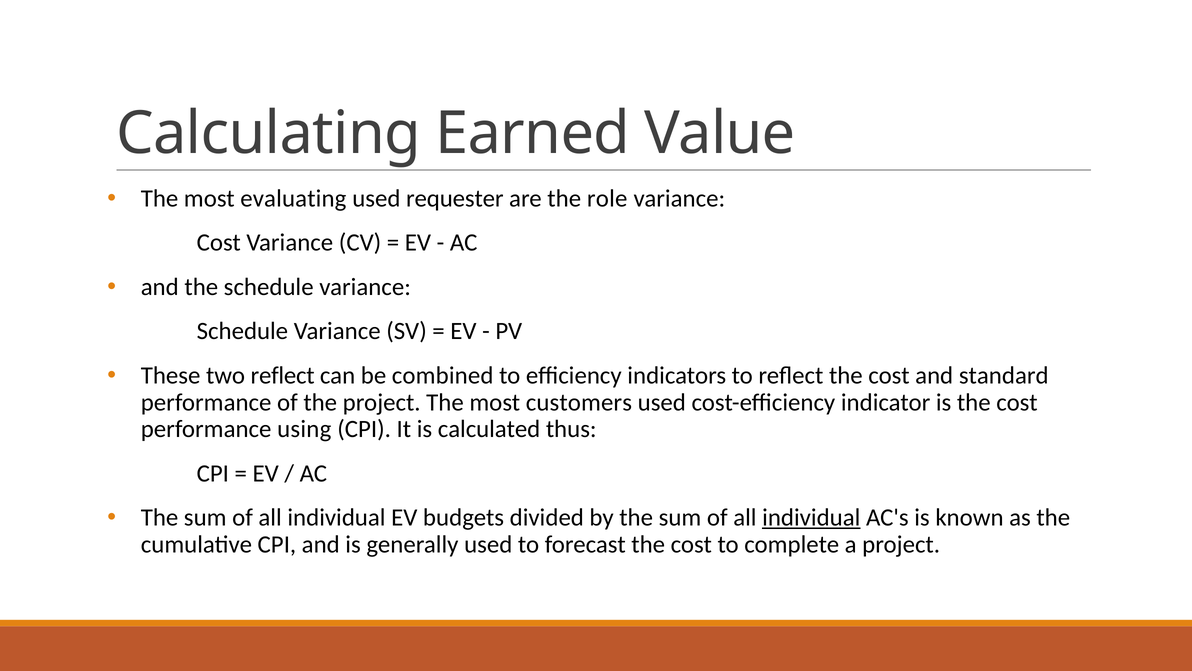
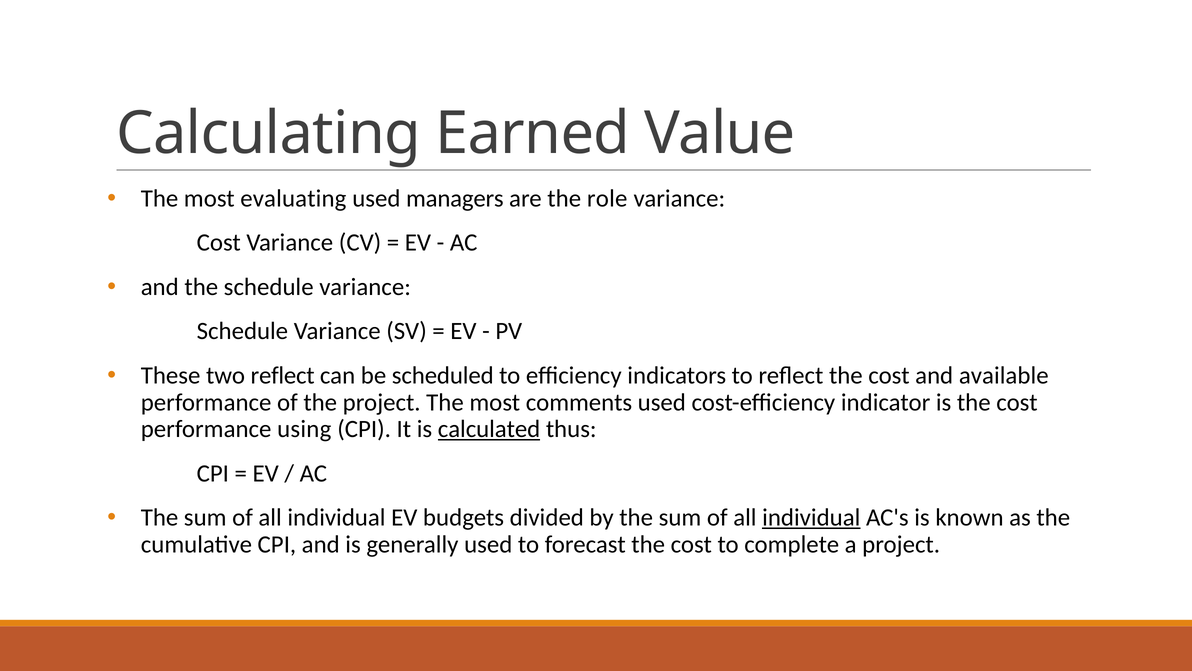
requester: requester -> managers
combined: combined -> scheduled
standard: standard -> available
customers: customers -> comments
calculated underline: none -> present
